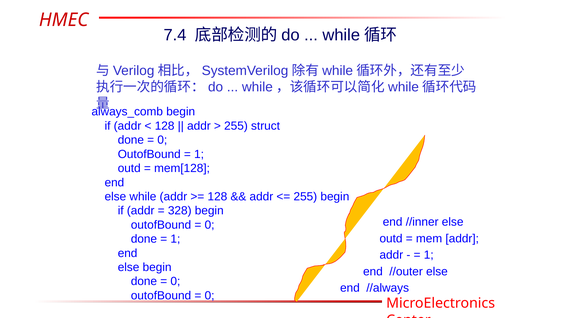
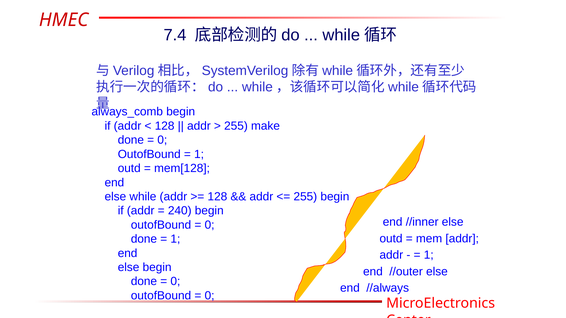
struct: struct -> make
328: 328 -> 240
